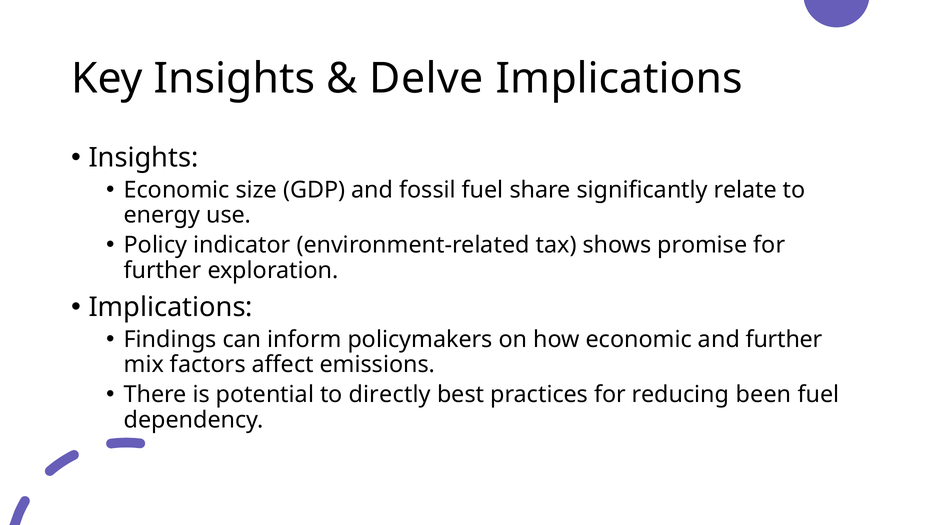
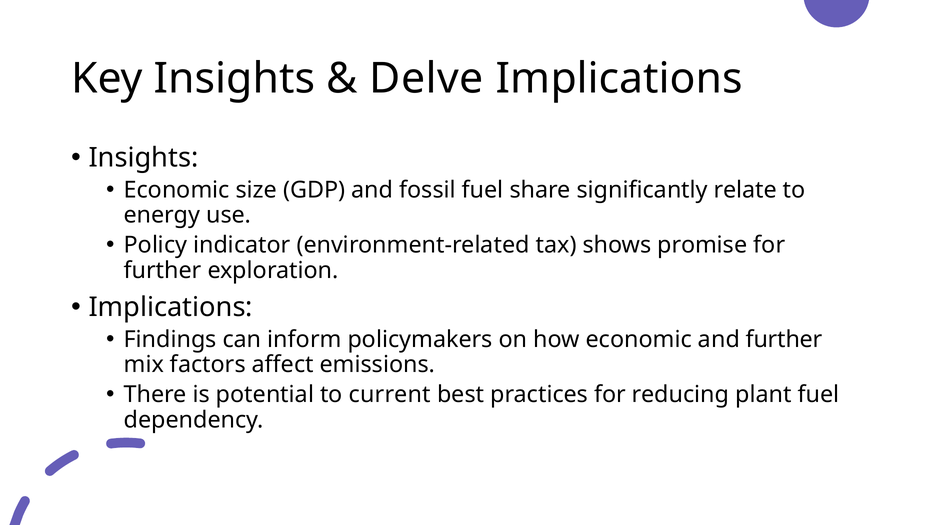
directly: directly -> current
been: been -> plant
